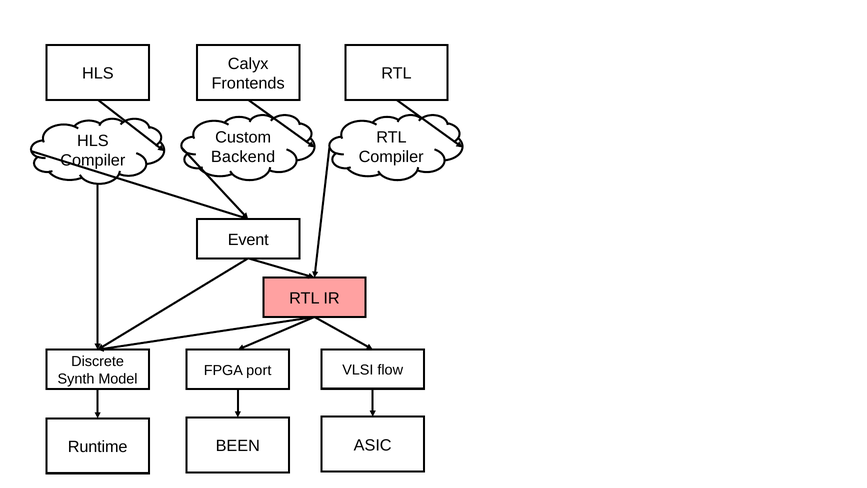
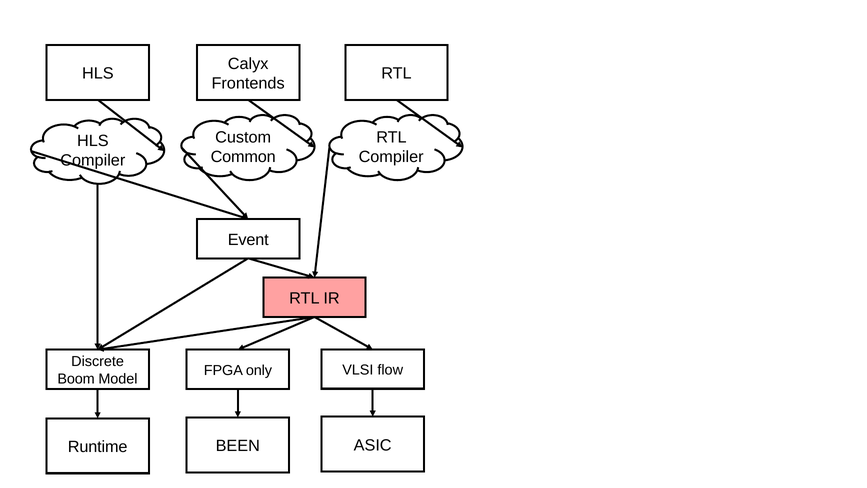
Backend: Backend -> Common
port: port -> only
Synth: Synth -> Boom
